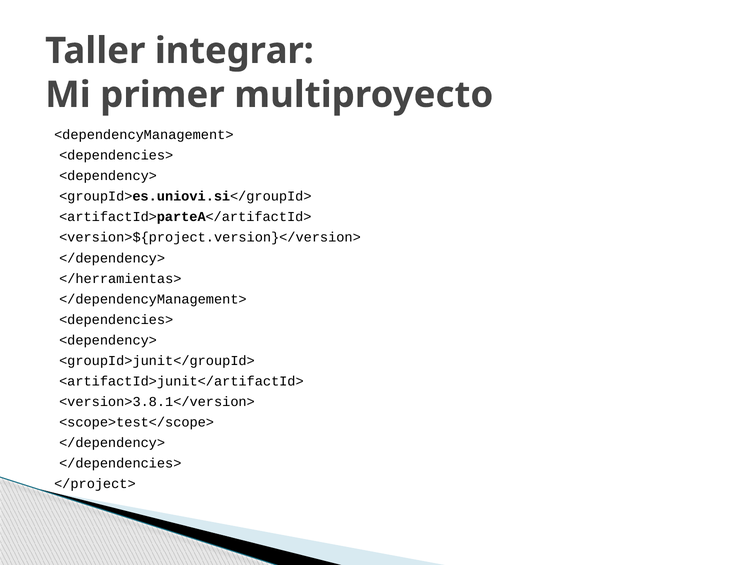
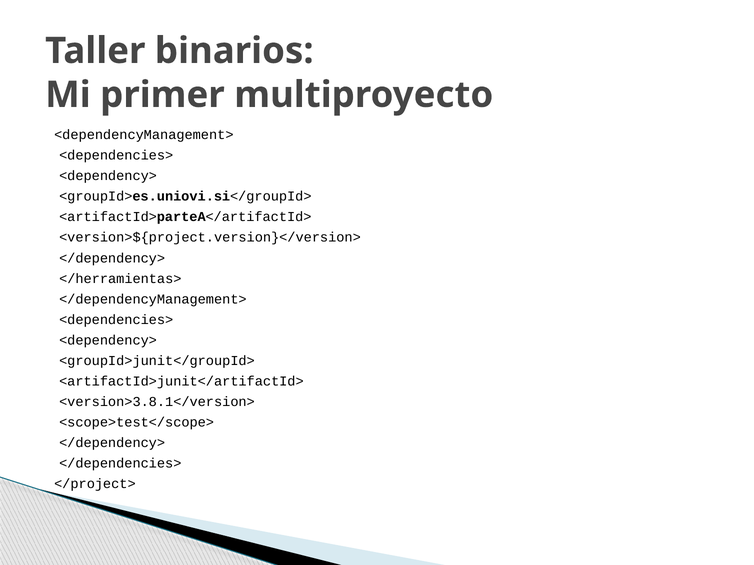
integrar: integrar -> binarios
